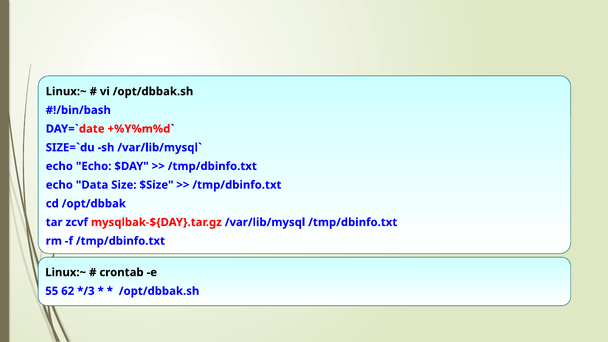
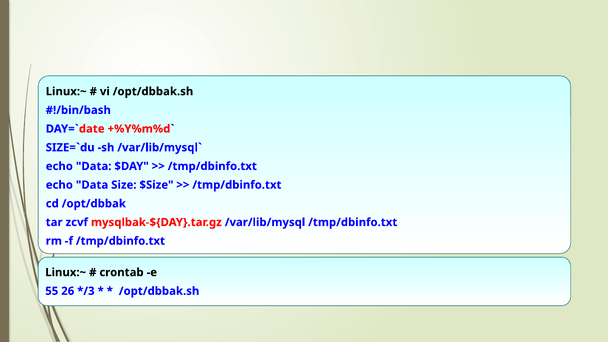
Echo at (94, 166): Echo -> Data
62: 62 -> 26
